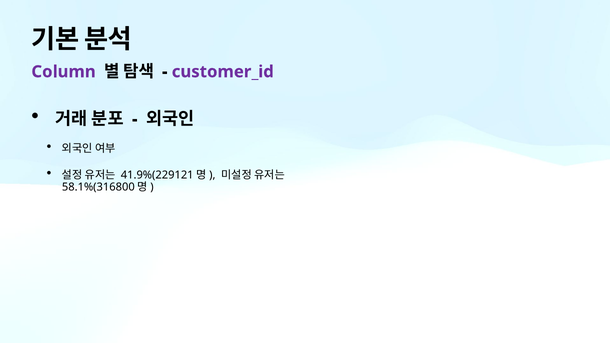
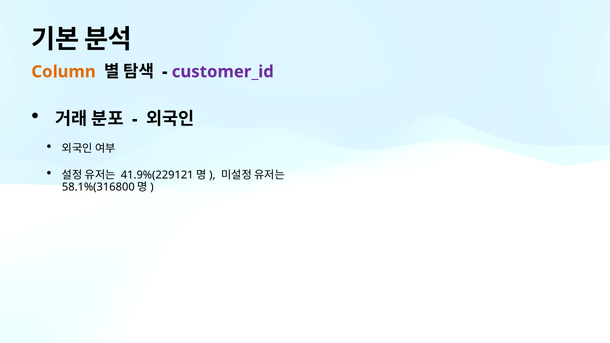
Column colour: purple -> orange
